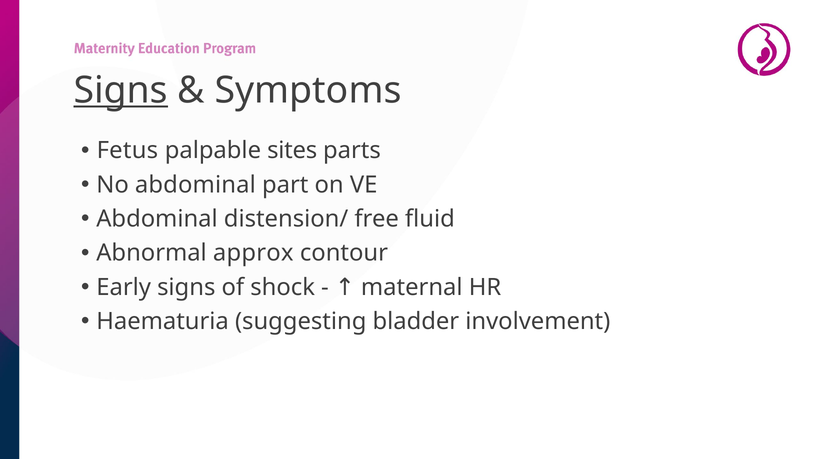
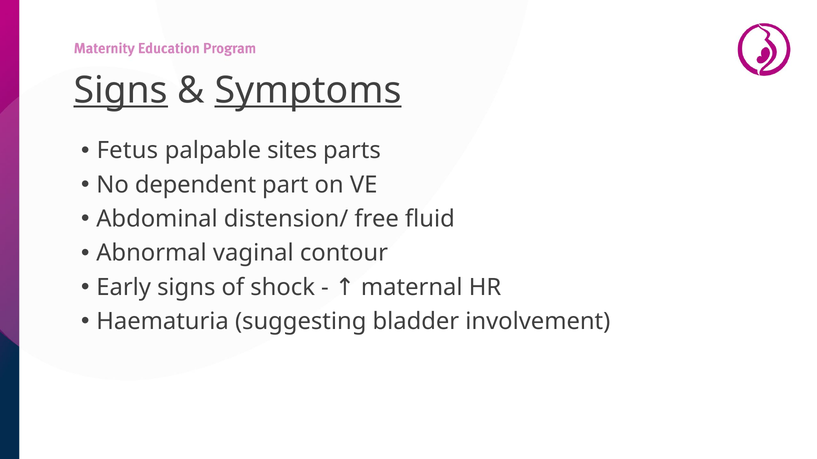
Symptoms underline: none -> present
No abdominal: abdominal -> dependent
approx: approx -> vaginal
